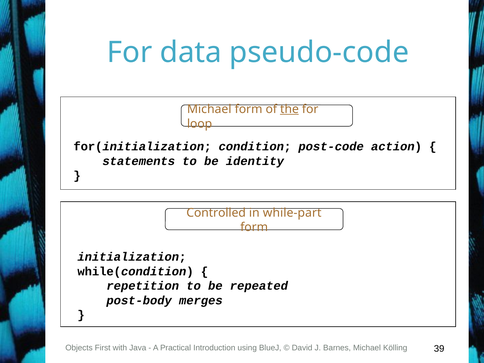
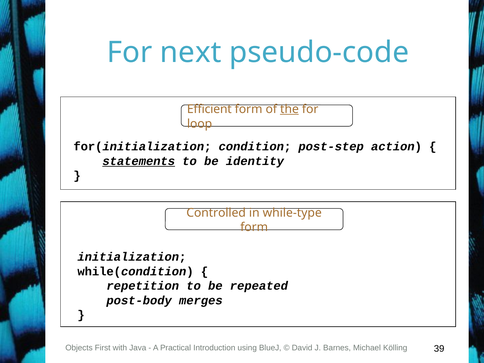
data: data -> next
Michael at (209, 109): Michael -> Efficient
post-code: post-code -> post-step
statements underline: none -> present
while-part: while-part -> while-type
